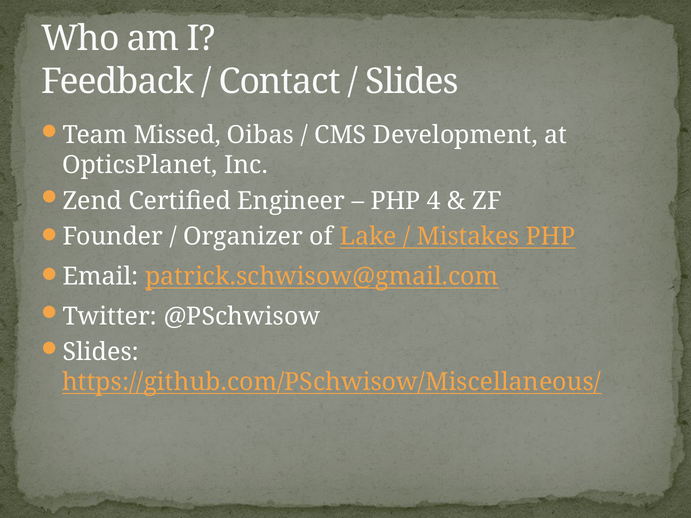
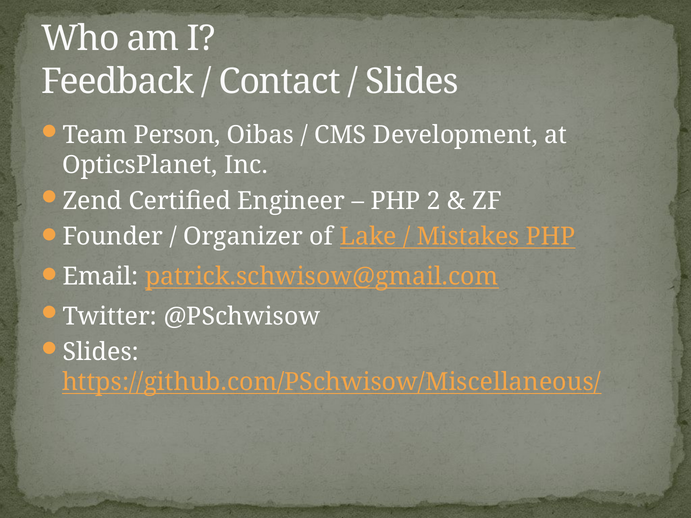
Missed: Missed -> Person
4: 4 -> 2
